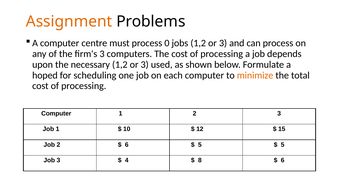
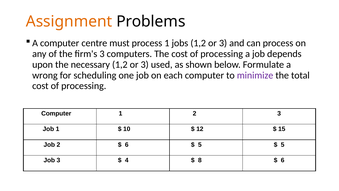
process 0: 0 -> 1
hoped: hoped -> wrong
minimize colour: orange -> purple
